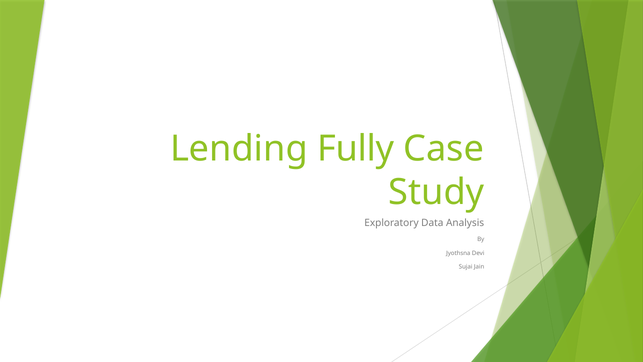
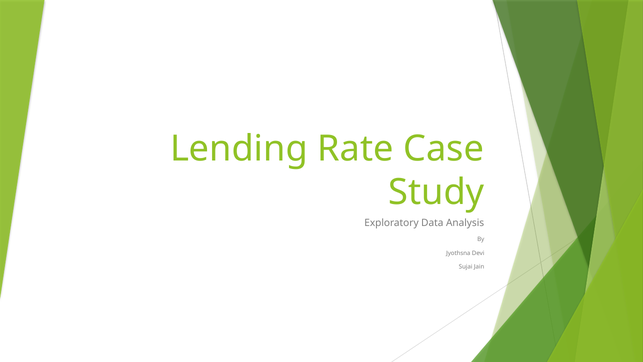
Fully: Fully -> Rate
